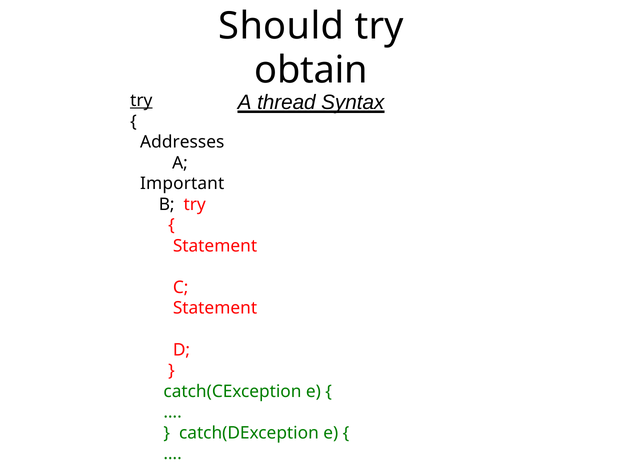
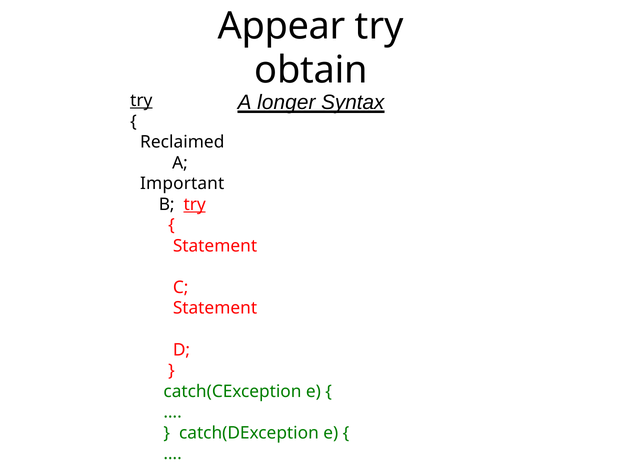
Should: Should -> Appear
thread: thread -> longer
Addresses: Addresses -> Reclaimed
try at (195, 204) underline: none -> present
